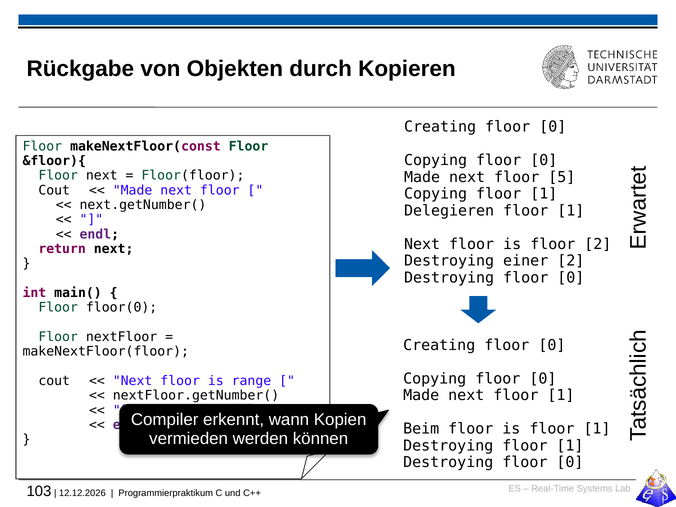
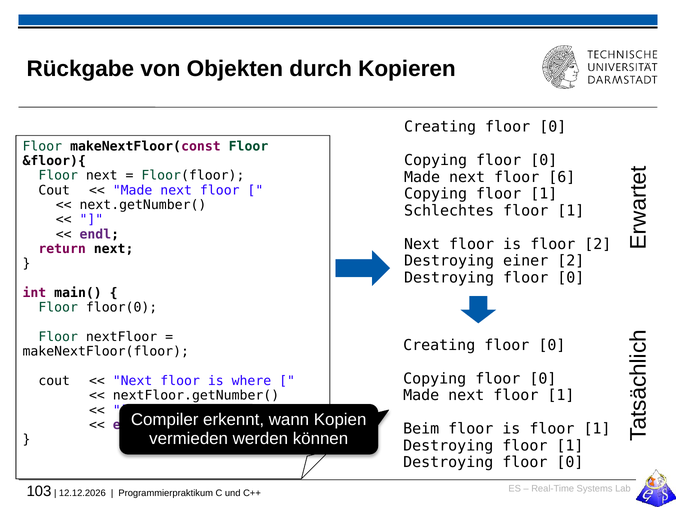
5: 5 -> 6
Delegieren: Delegieren -> Schlechtes
range: range -> where
